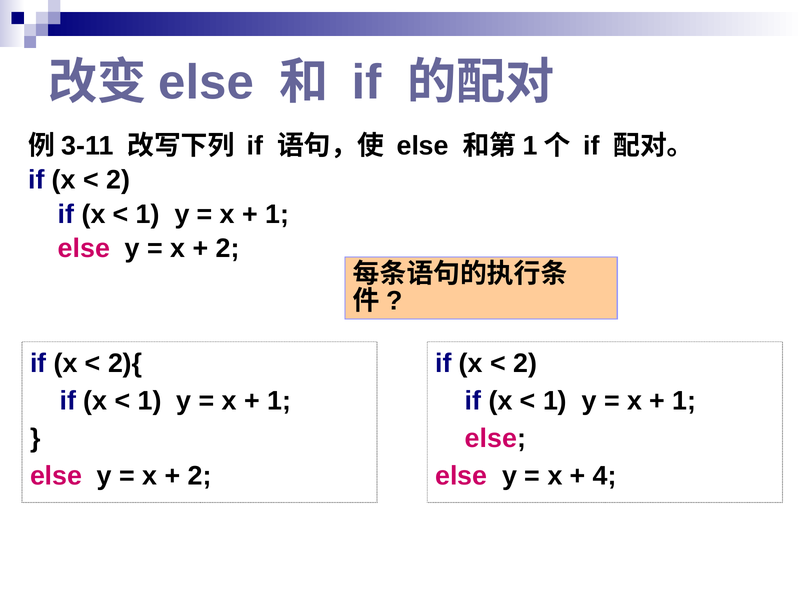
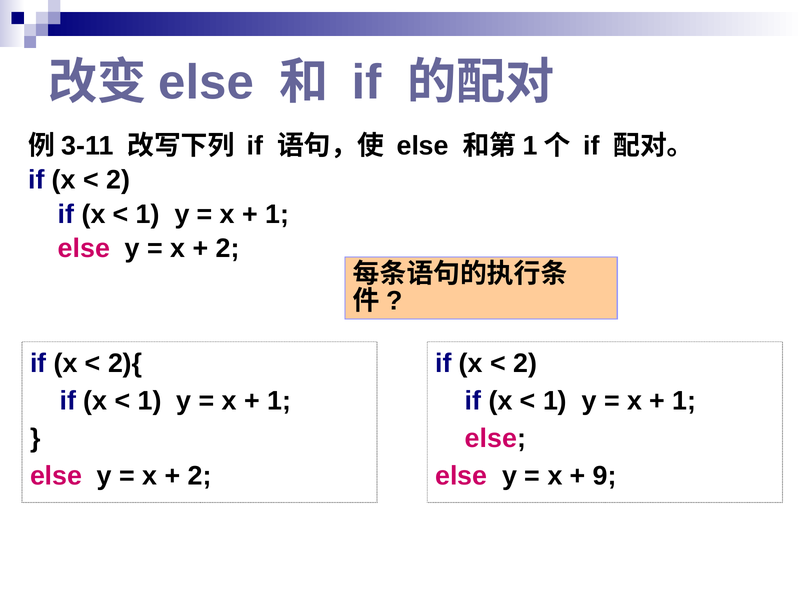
4: 4 -> 9
